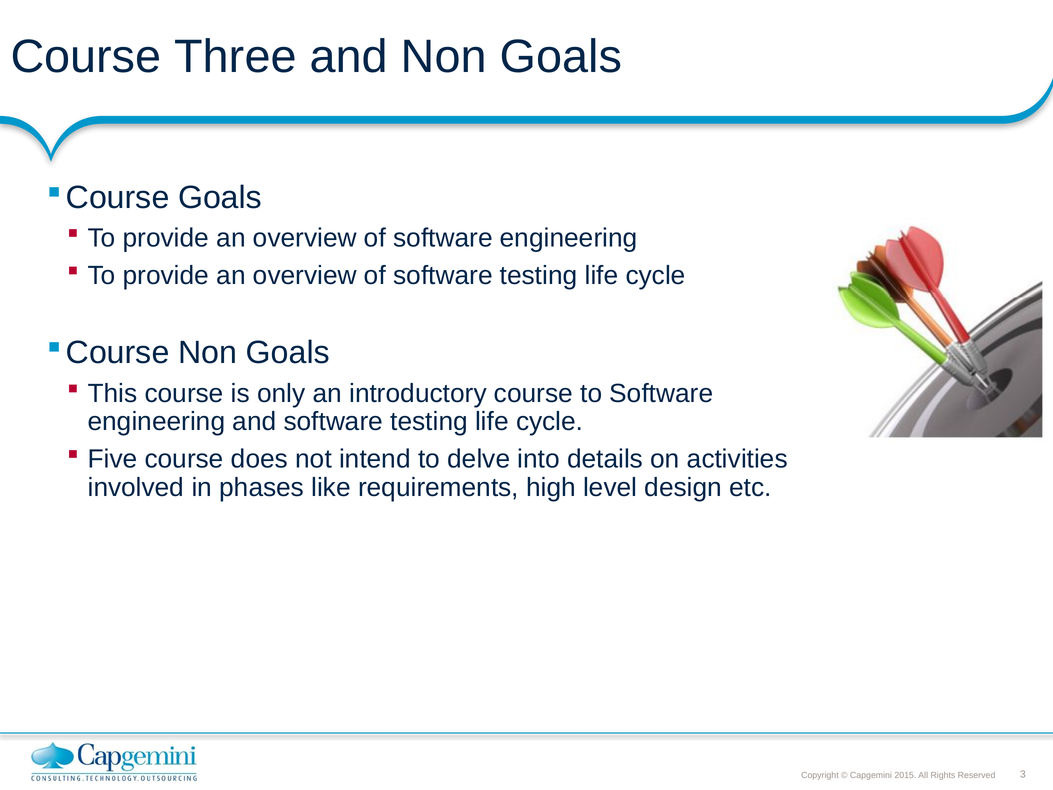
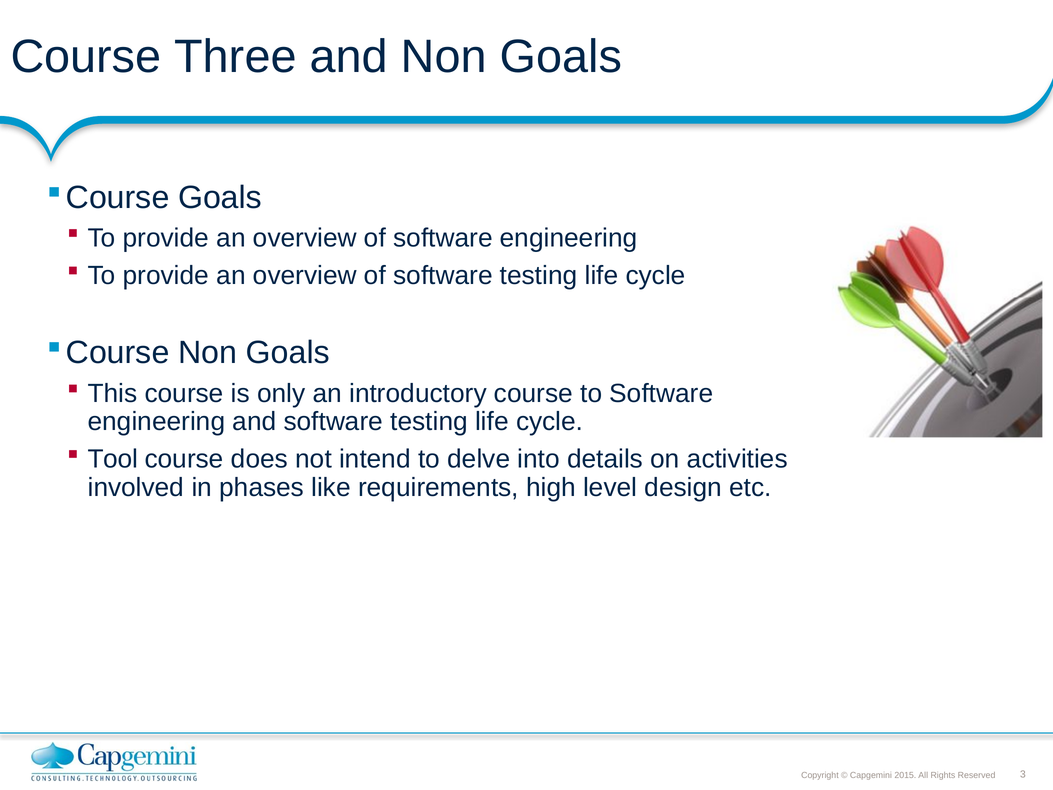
Five: Five -> Tool
